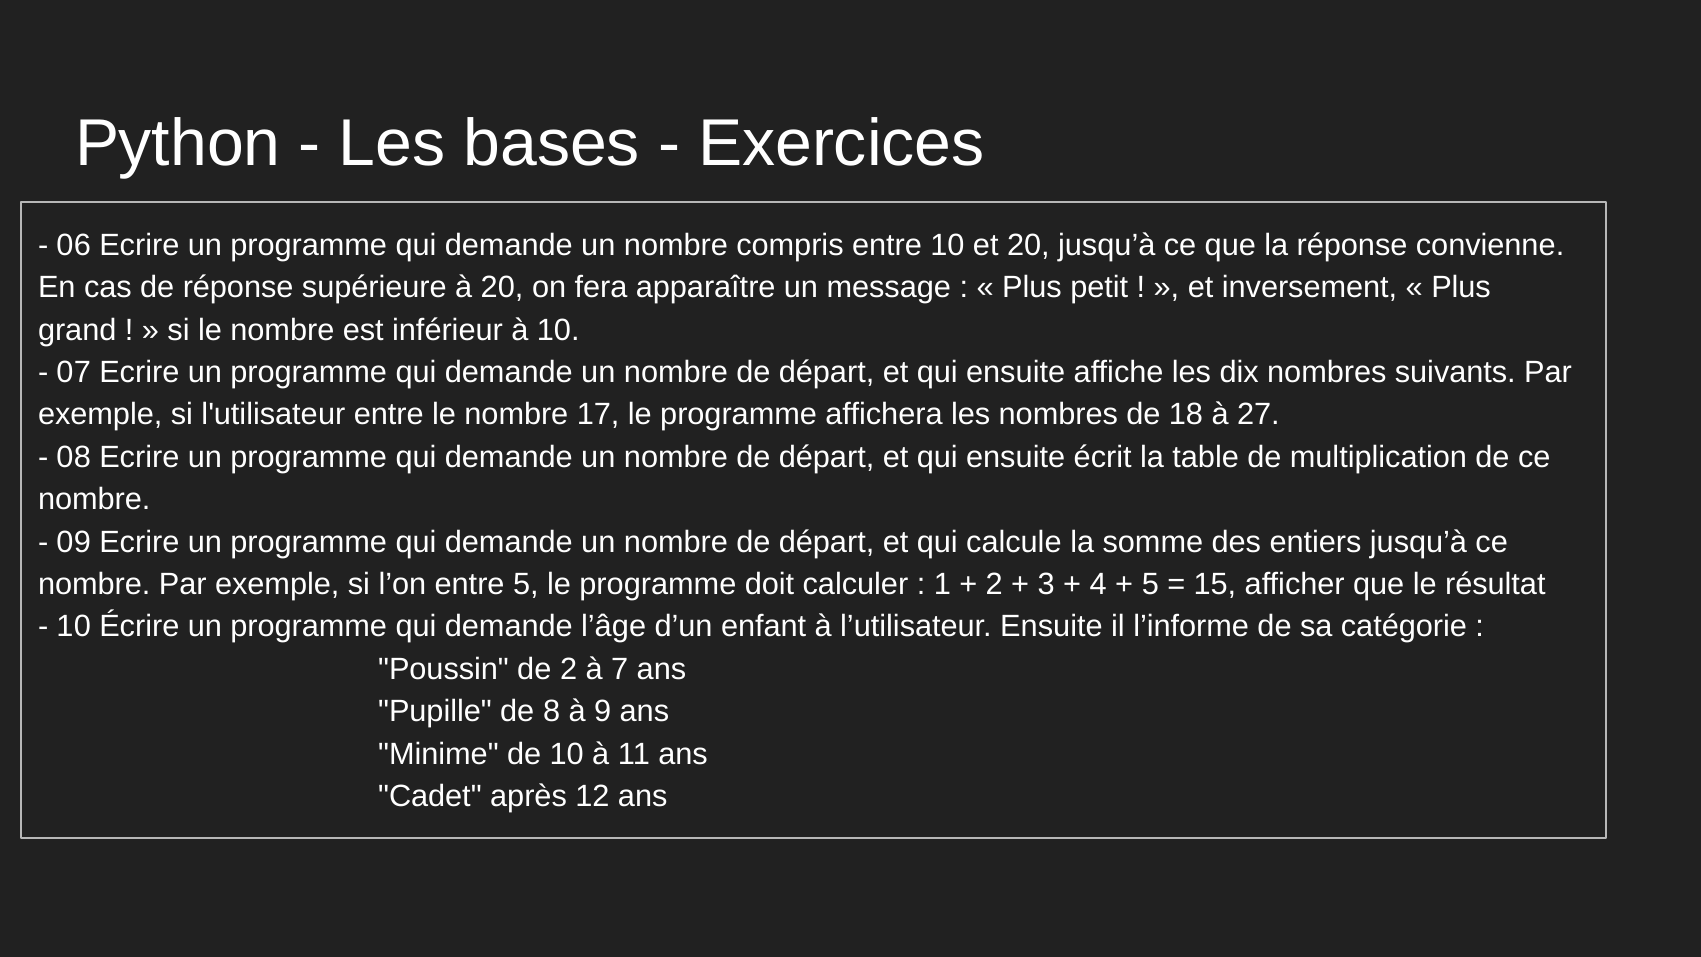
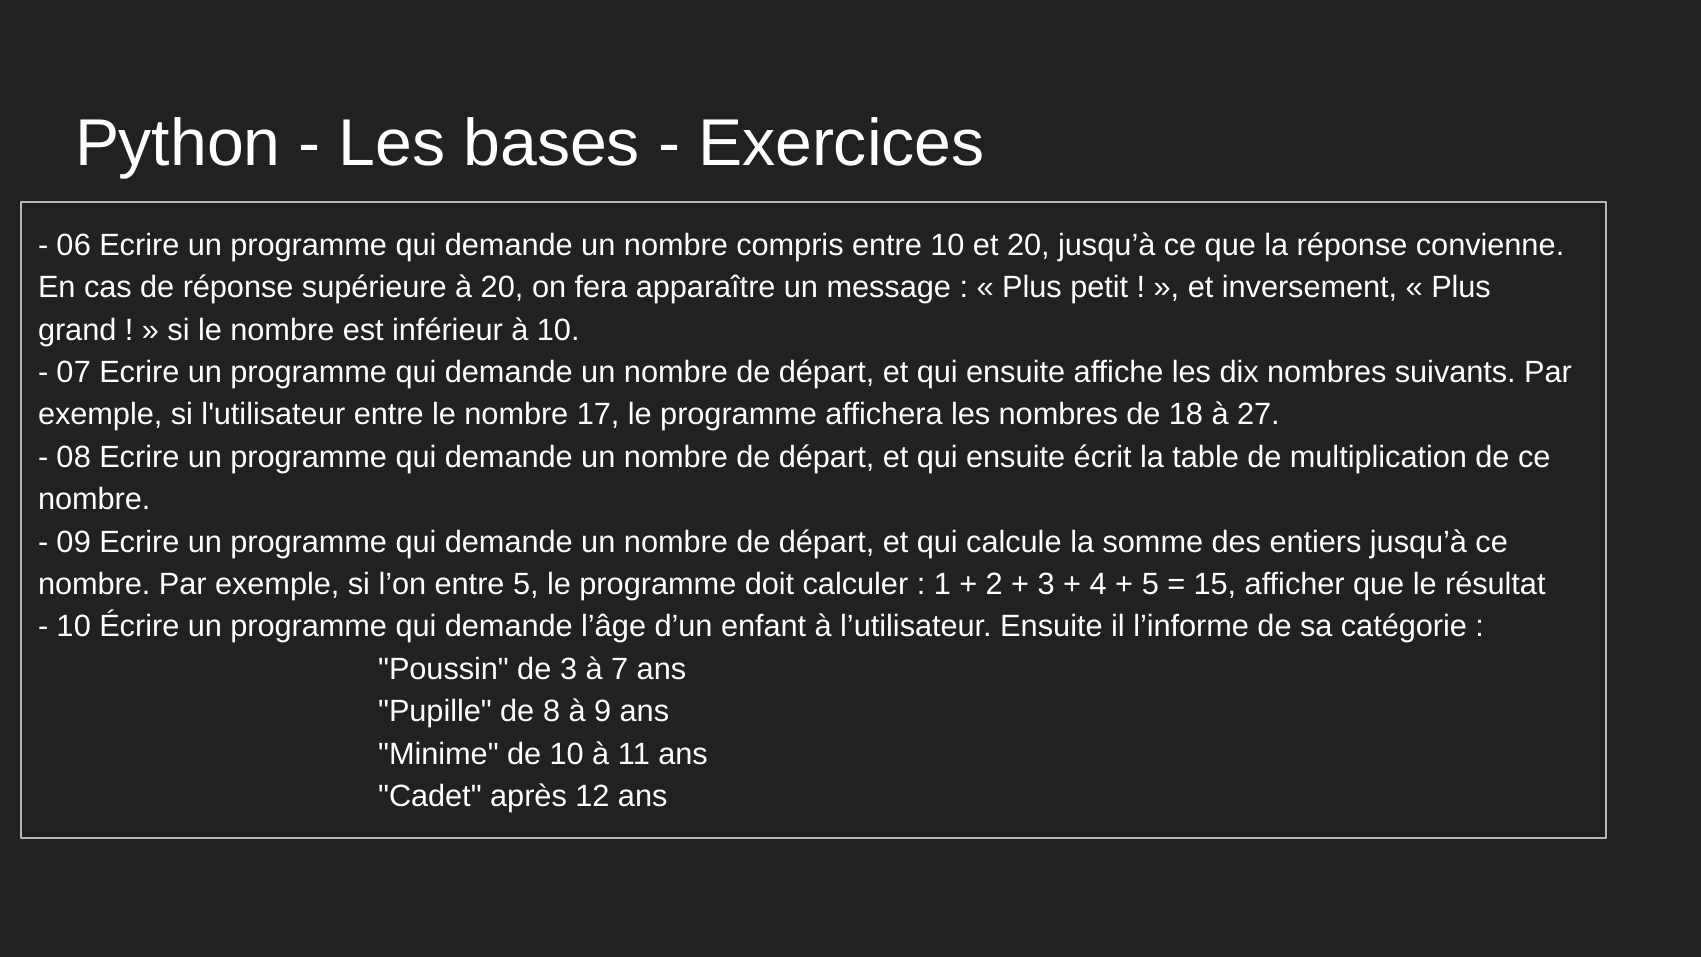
de 2: 2 -> 3
